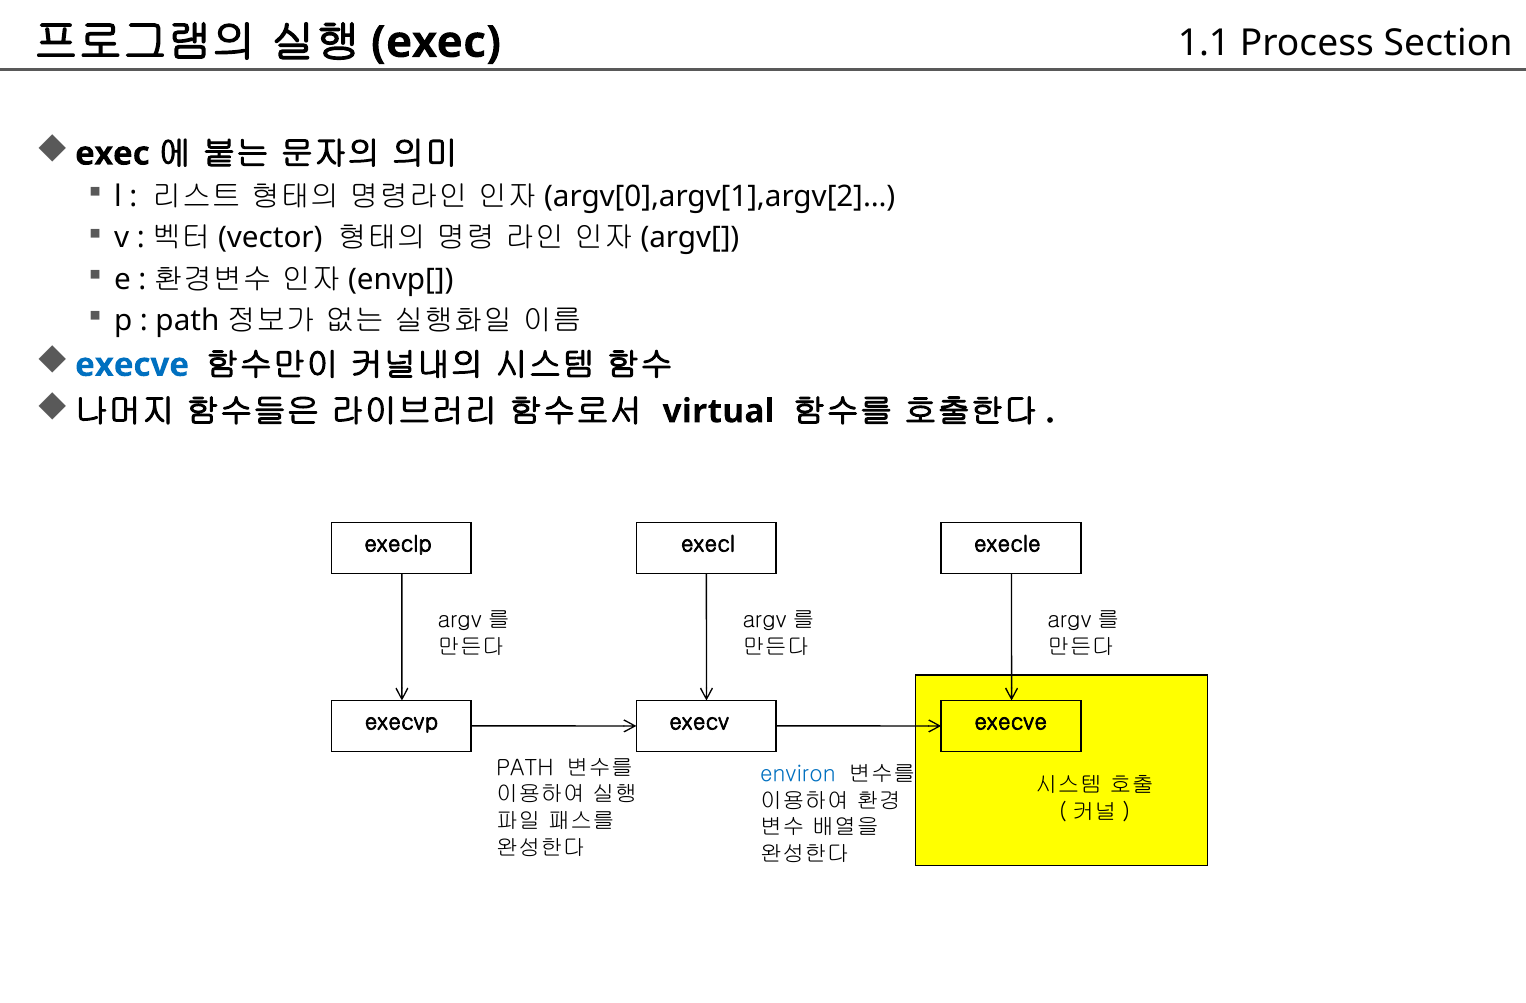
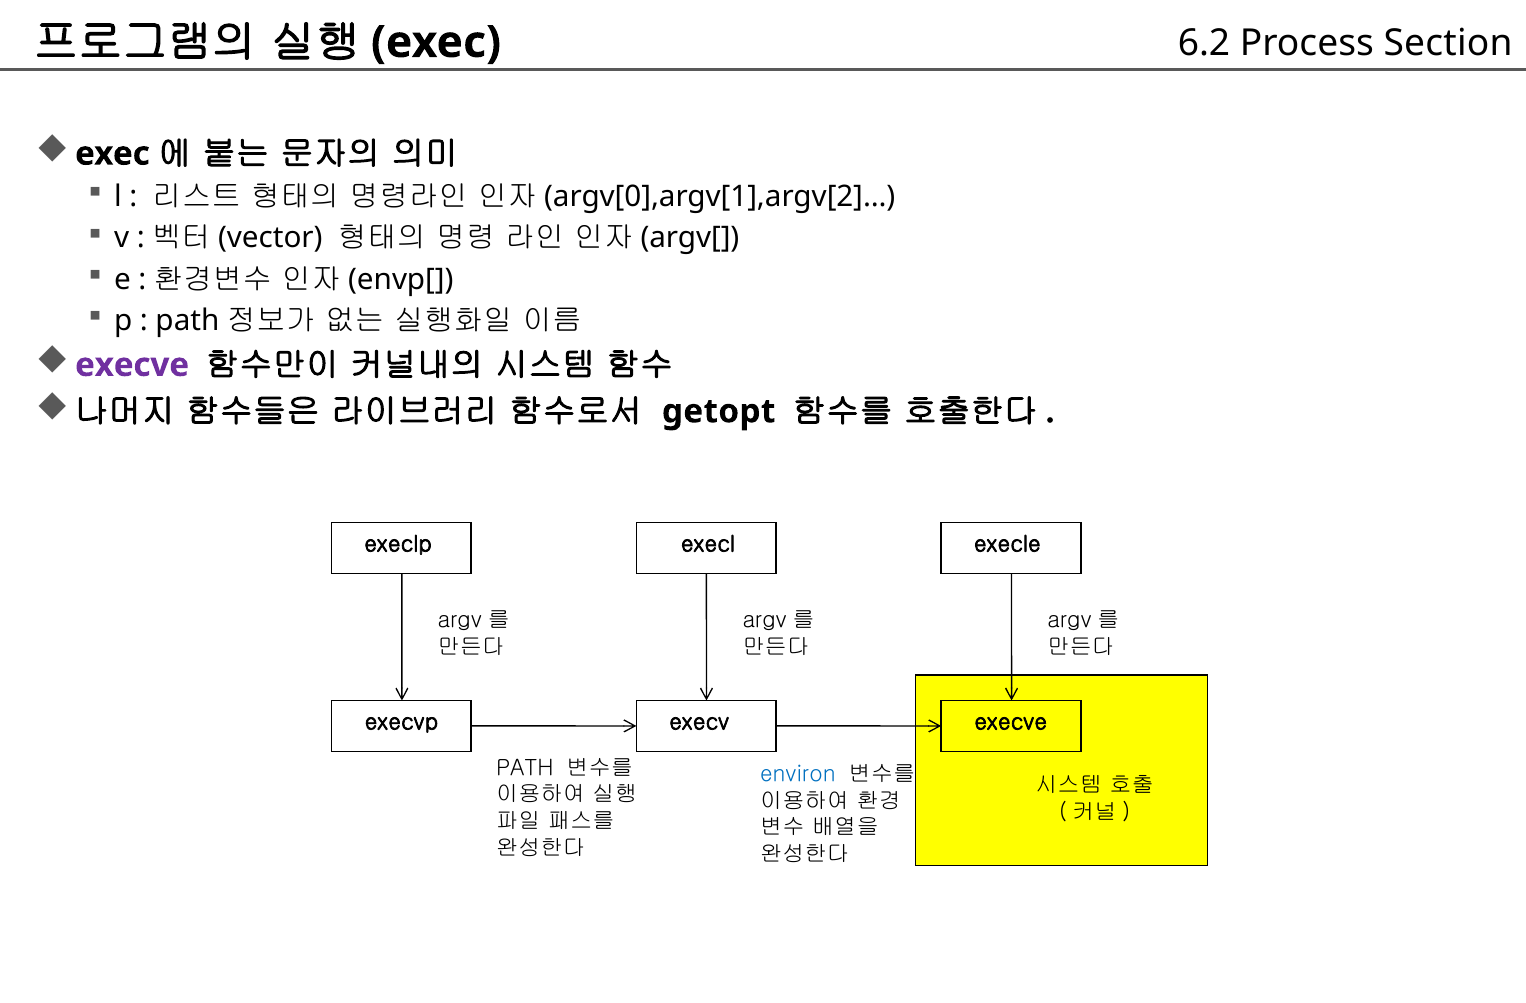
1.1: 1.1 -> 6.2
execve at (132, 365) colour: blue -> purple
virtual: virtual -> getopt
